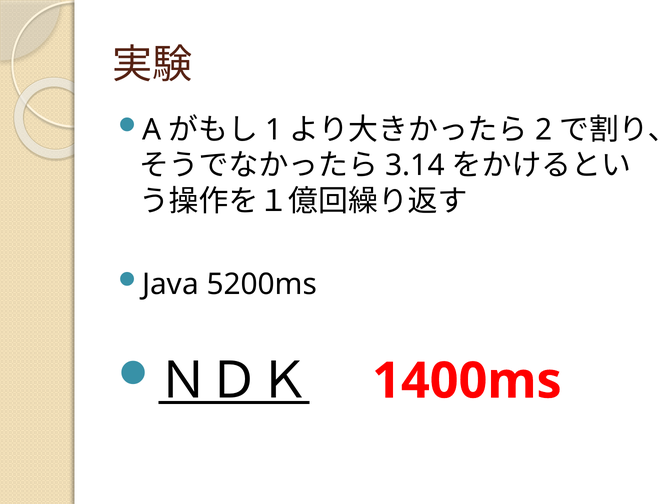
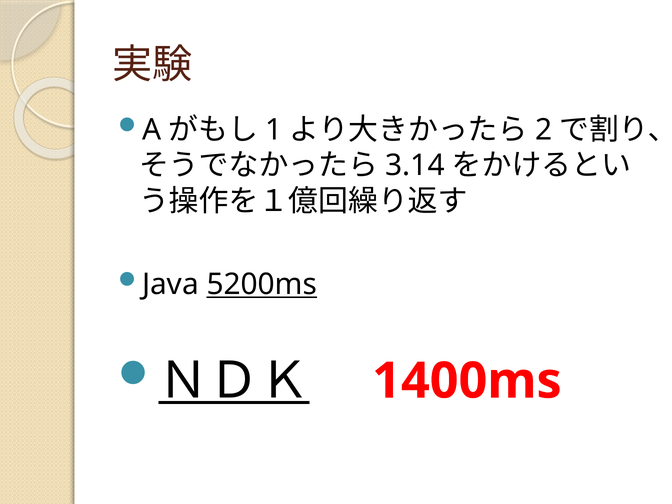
5200ms underline: none -> present
